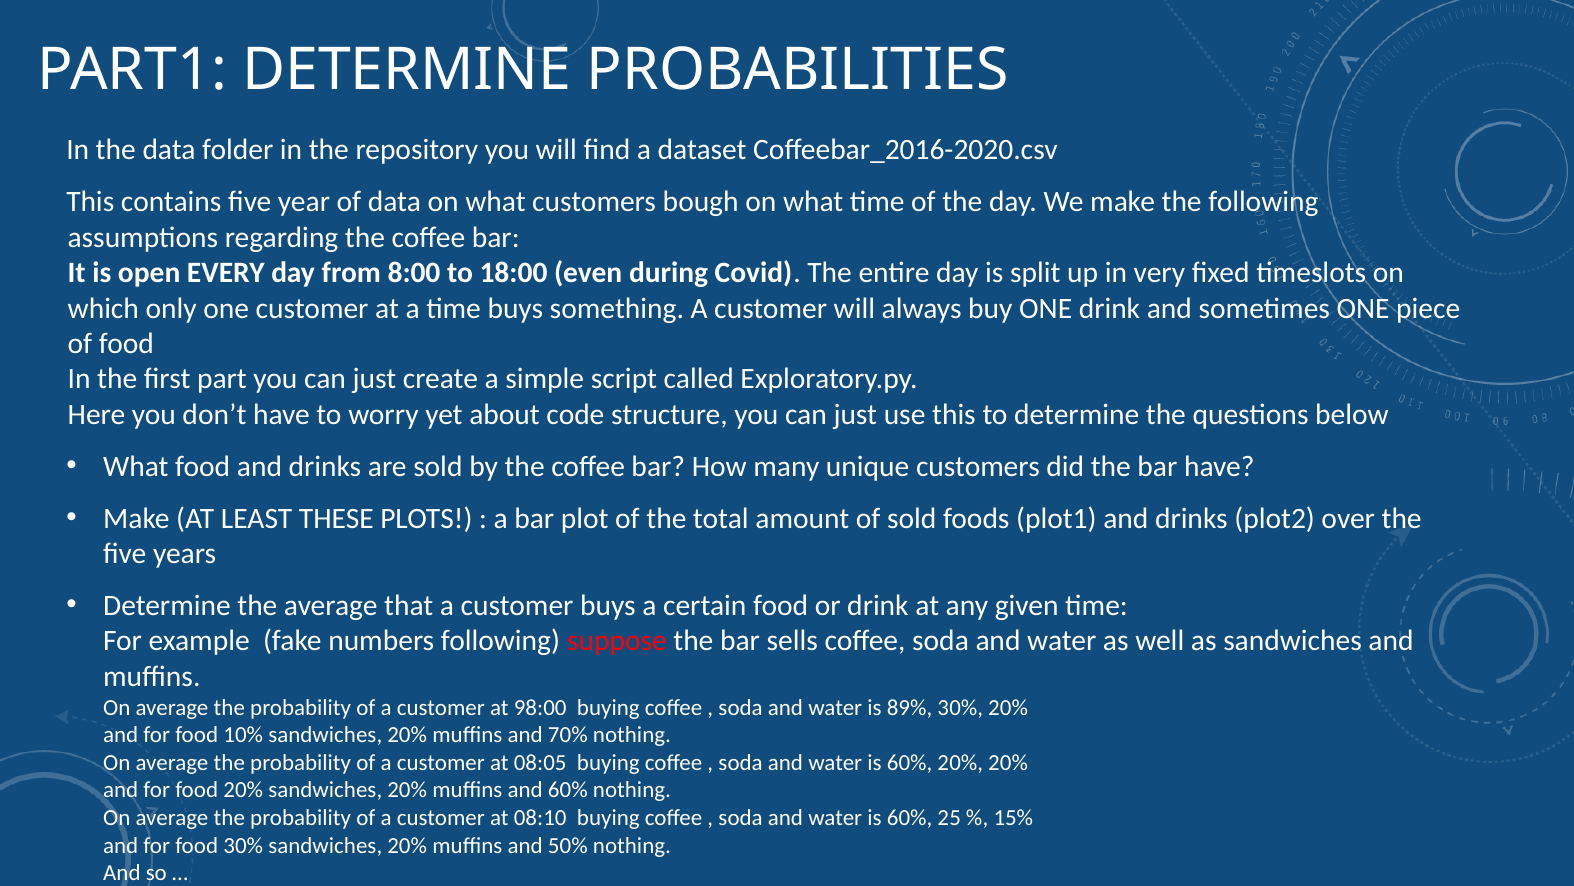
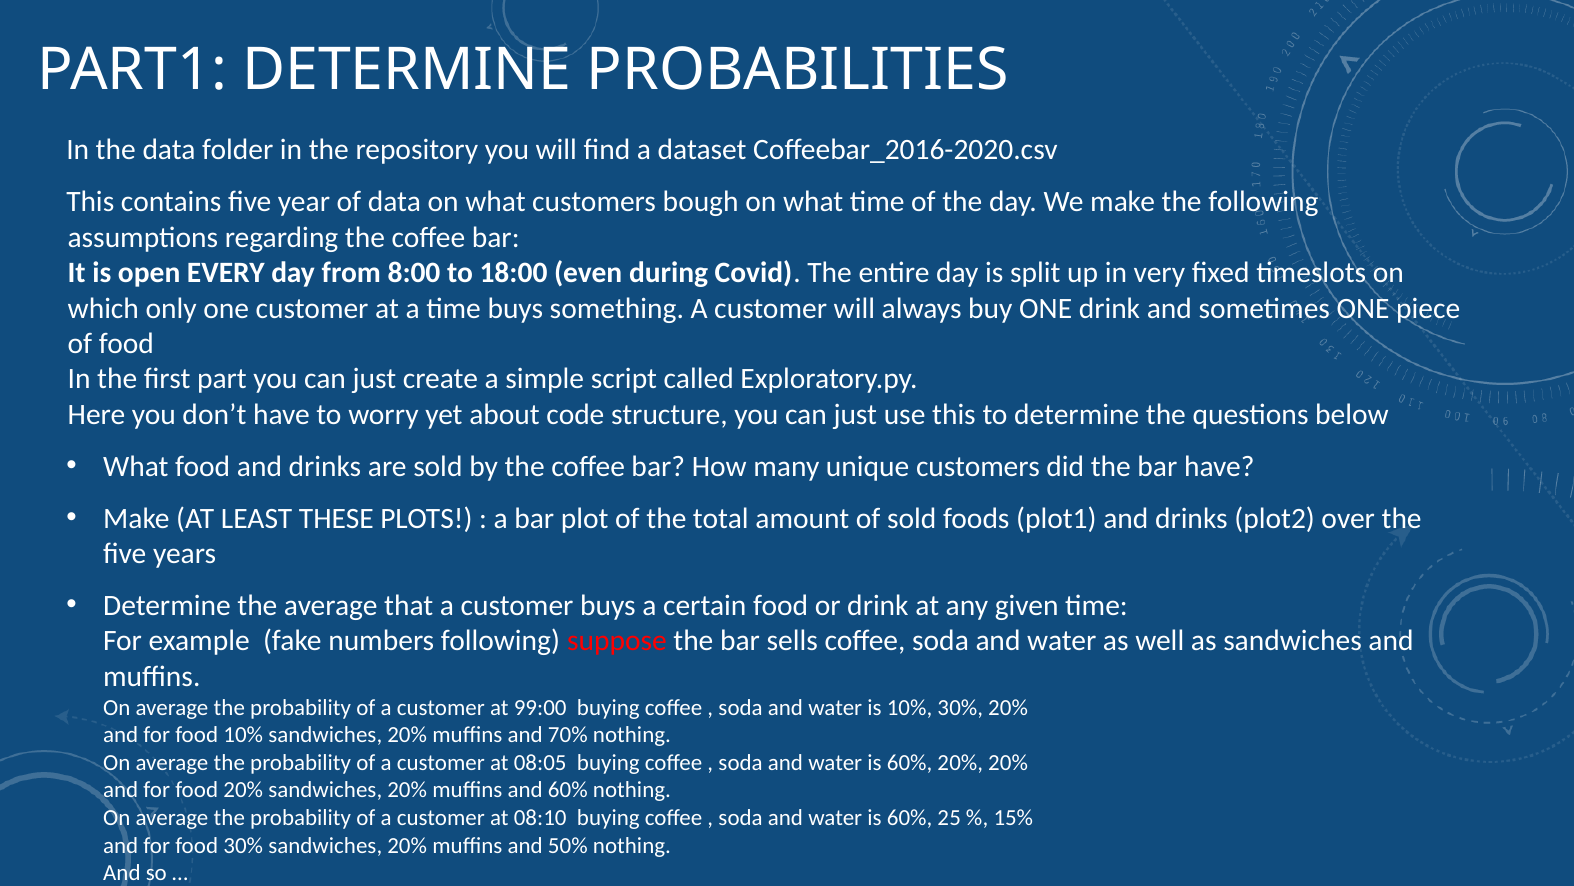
98:00: 98:00 -> 99:00
is 89%: 89% -> 10%
